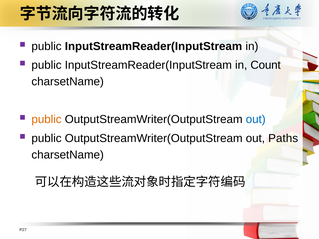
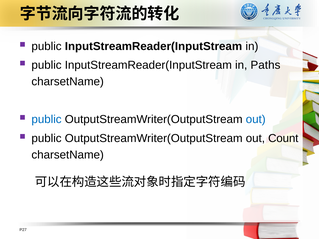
Count: Count -> Paths
public at (47, 120) colour: orange -> blue
Paths: Paths -> Count
